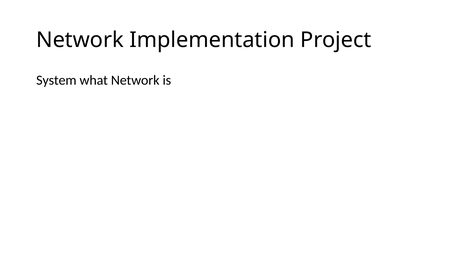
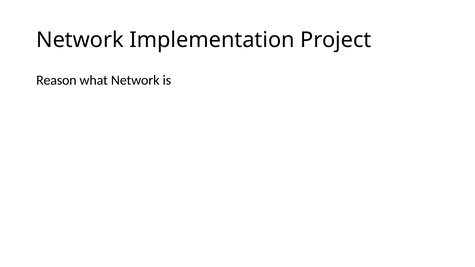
System: System -> Reason
